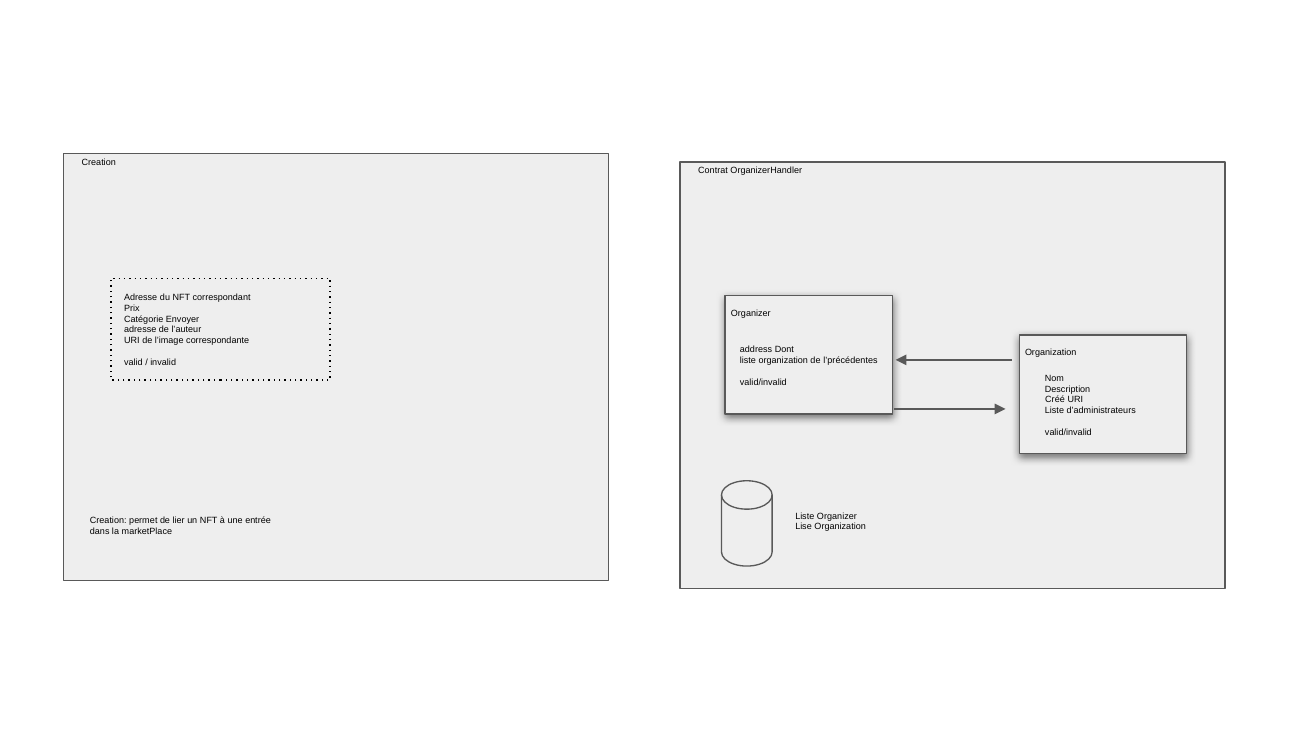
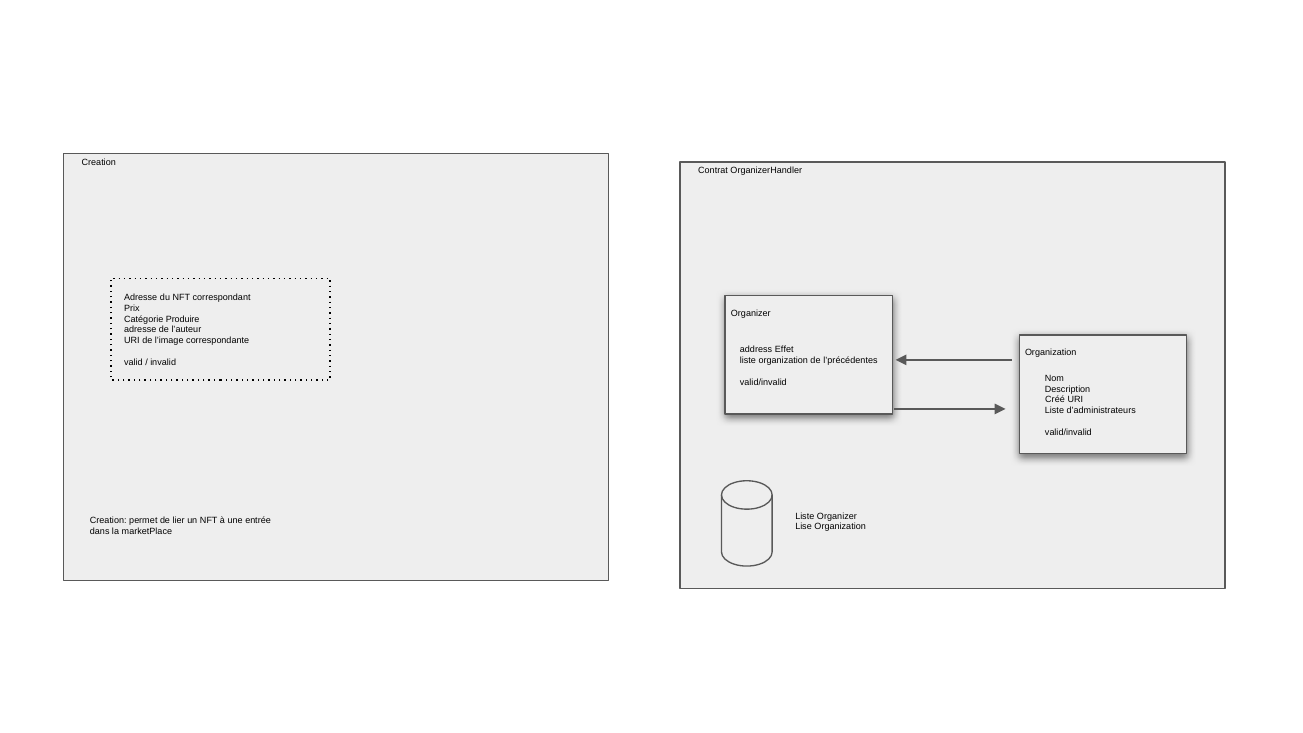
Envoyer: Envoyer -> Produire
Dont: Dont -> Effet
